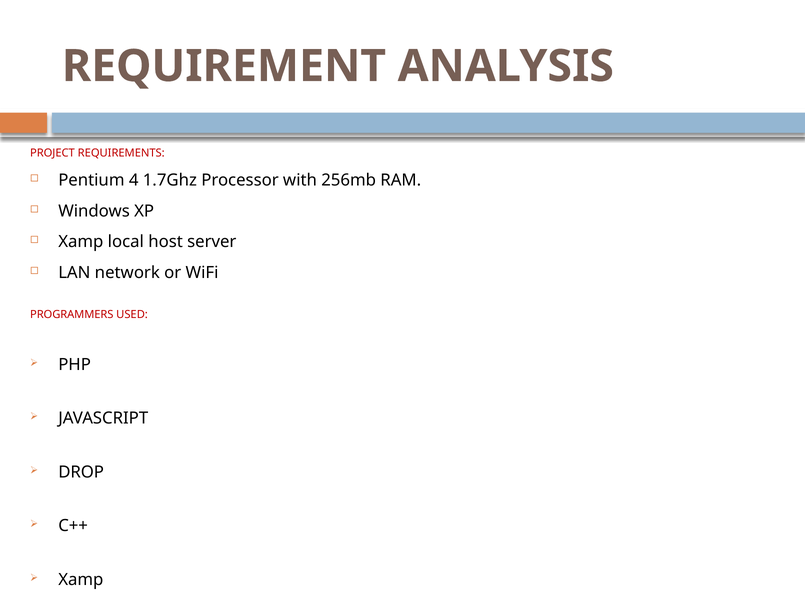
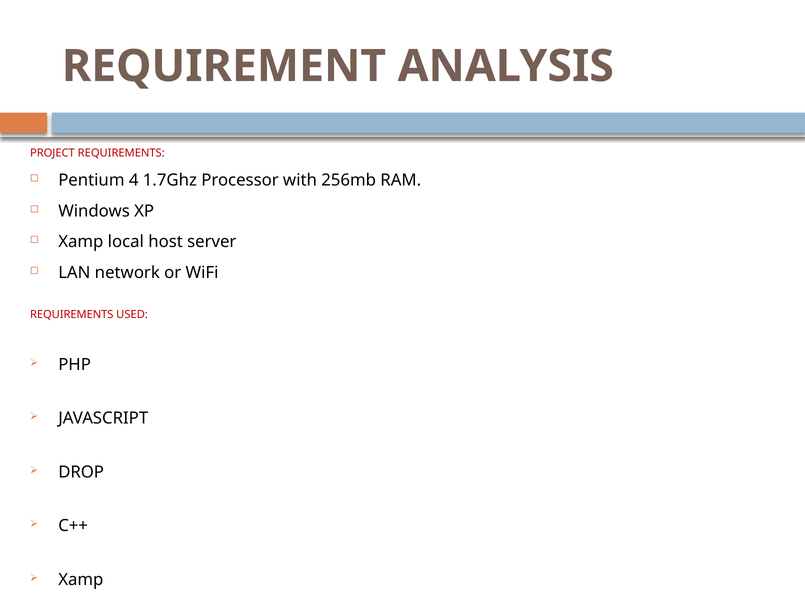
PROGRAMMERS at (72, 314): PROGRAMMERS -> REQUIREMENTS
